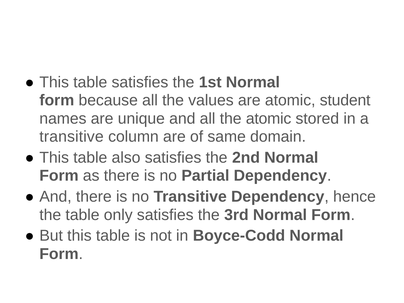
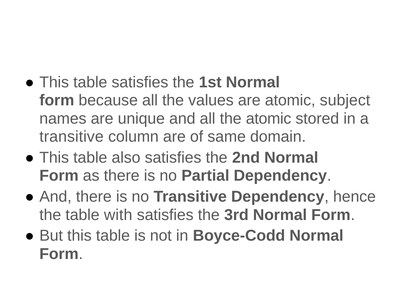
student: student -> subject
only: only -> with
